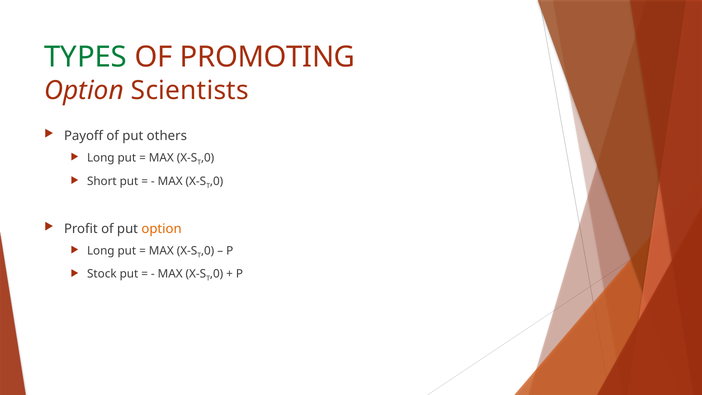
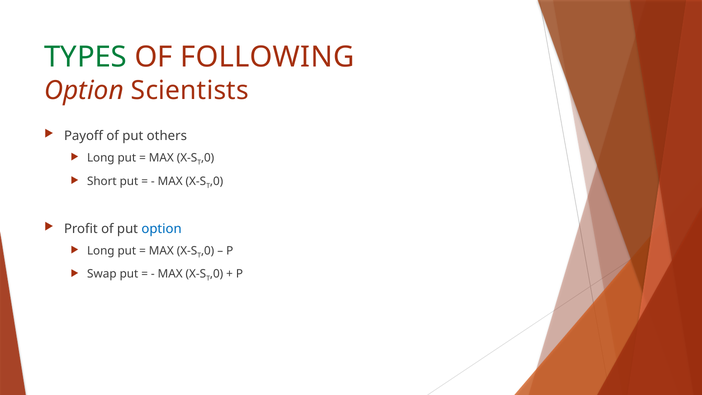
PROMOTING: PROMOTING -> FOLLOWING
option at (162, 229) colour: orange -> blue
Stock: Stock -> Swap
